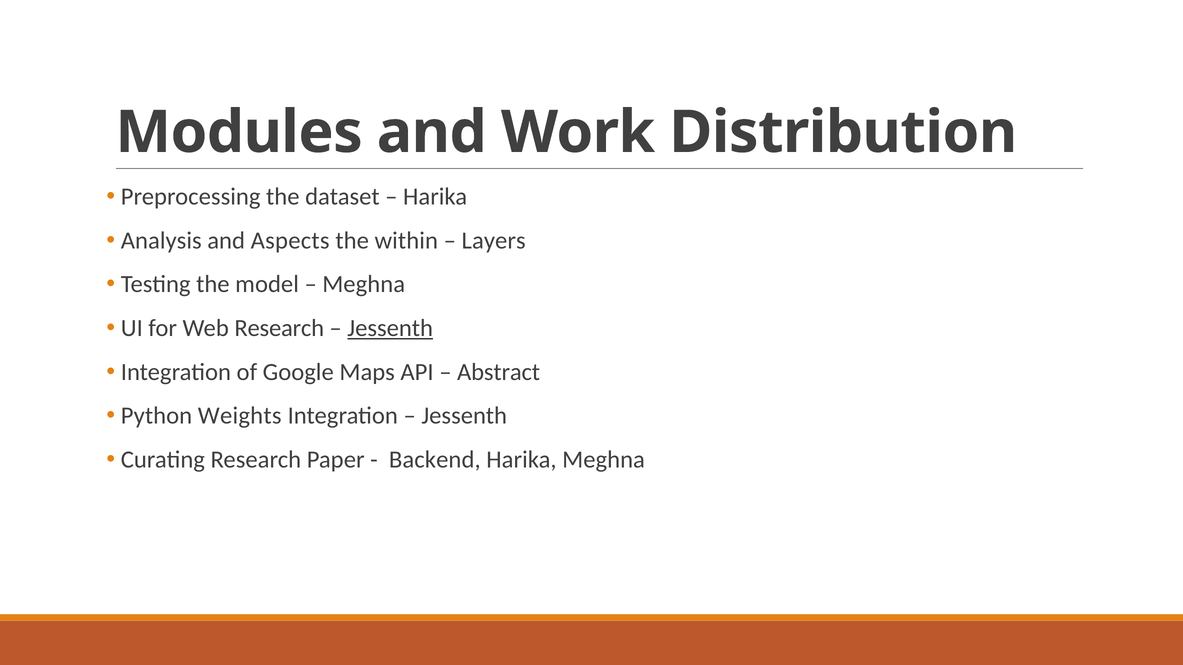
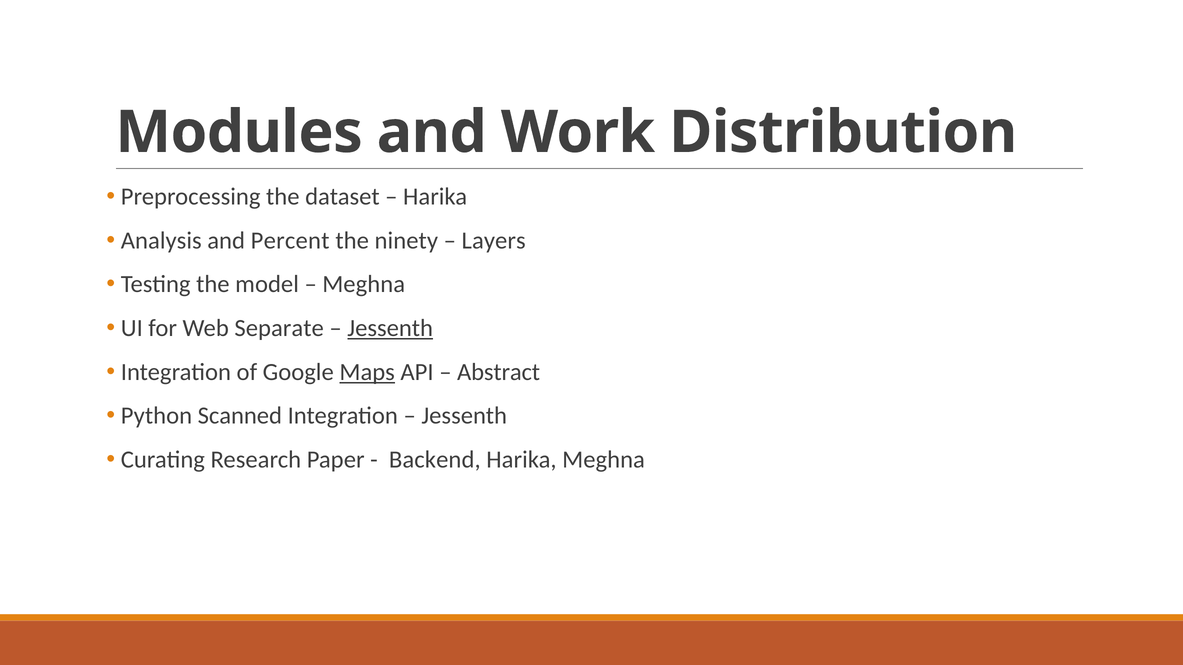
Aspects: Aspects -> Percent
within: within -> ninety
Web Research: Research -> Separate
Maps underline: none -> present
Weights: Weights -> Scanned
